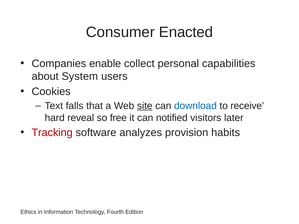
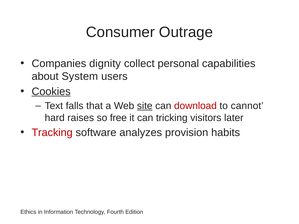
Enacted: Enacted -> Outrage
enable: enable -> dignity
Cookies underline: none -> present
download colour: blue -> red
receive: receive -> cannot
reveal: reveal -> raises
notified: notified -> tricking
